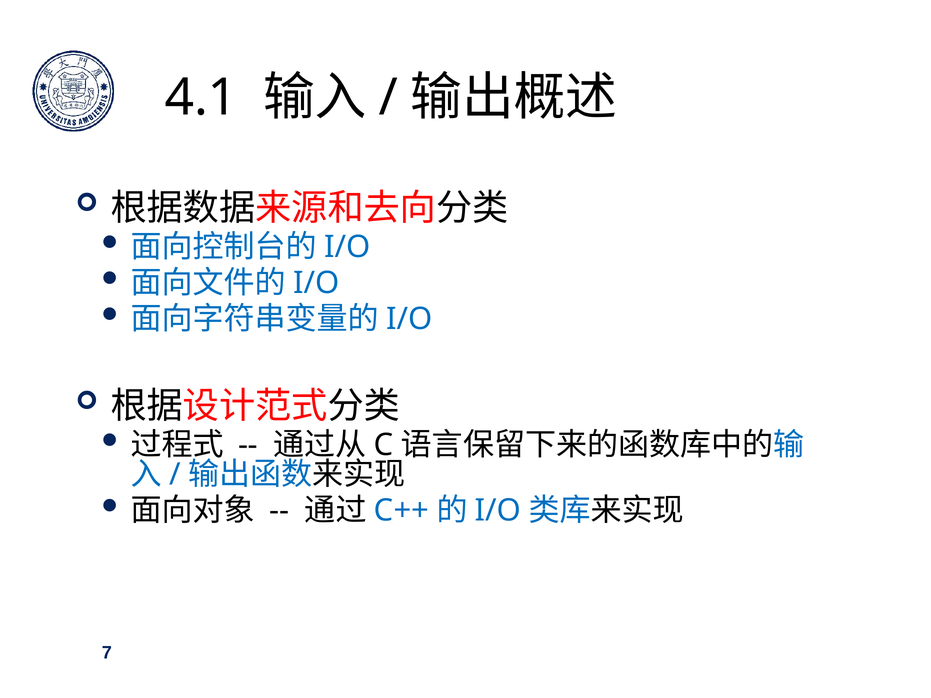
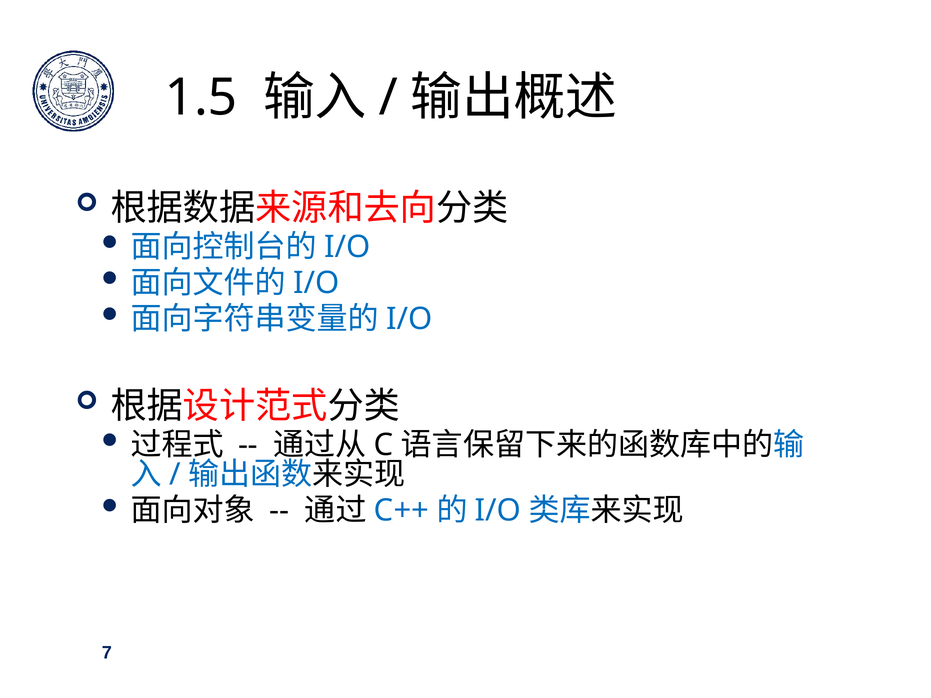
4.1: 4.1 -> 1.5
